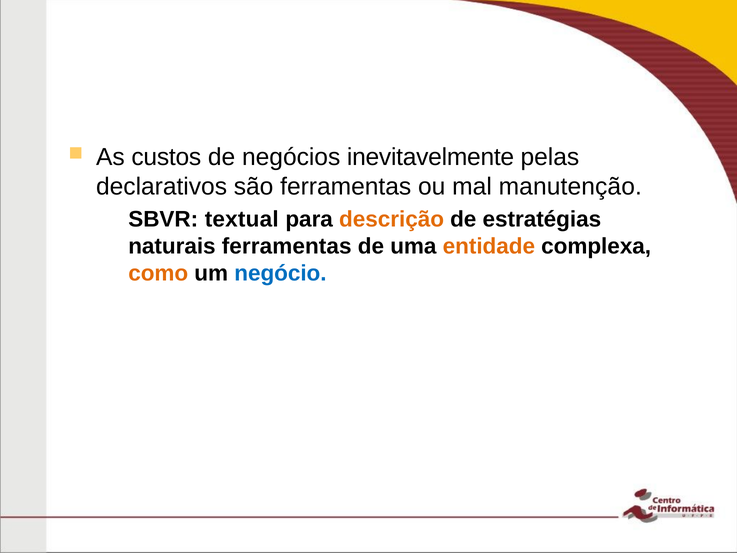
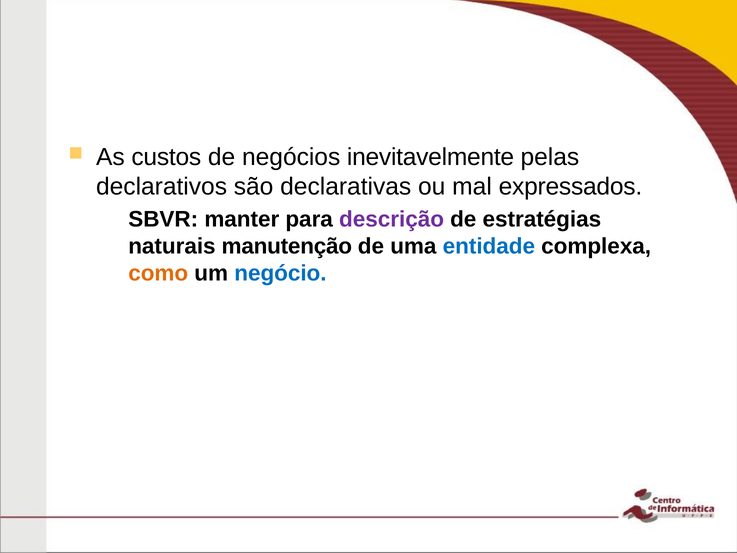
são ferramentas: ferramentas -> declarativas
manutenção: manutenção -> expressados
textual: textual -> manter
descrição colour: orange -> purple
naturais ferramentas: ferramentas -> manutenção
entidade colour: orange -> blue
